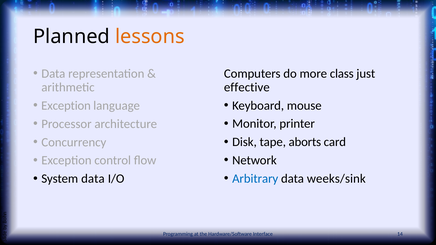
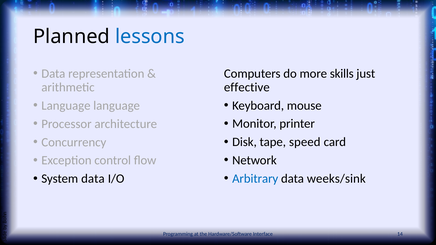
lessons colour: orange -> blue
class: class -> skills
Exception at (66, 106): Exception -> Language
aborts: aborts -> speed
